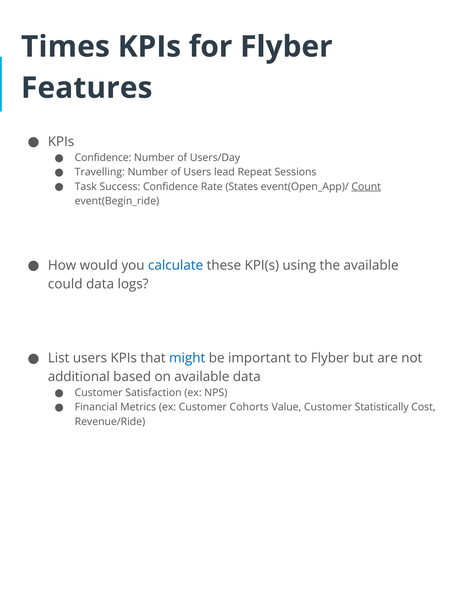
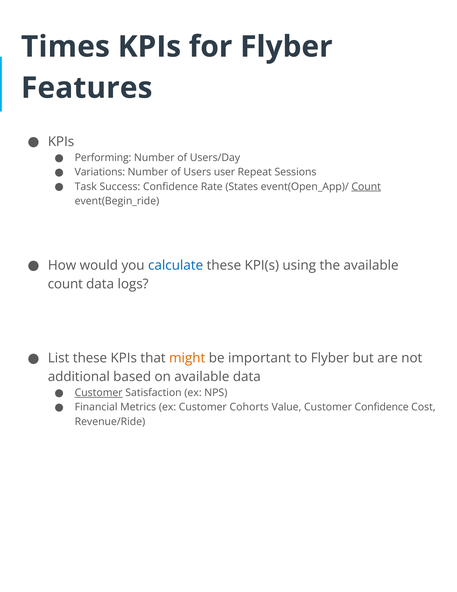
Confidence at (103, 158): Confidence -> Performing
Travelling: Travelling -> Variations
lead: lead -> user
could at (65, 284): could -> count
List users: users -> these
might colour: blue -> orange
Customer at (99, 392) underline: none -> present
Customer Statistically: Statistically -> Confidence
